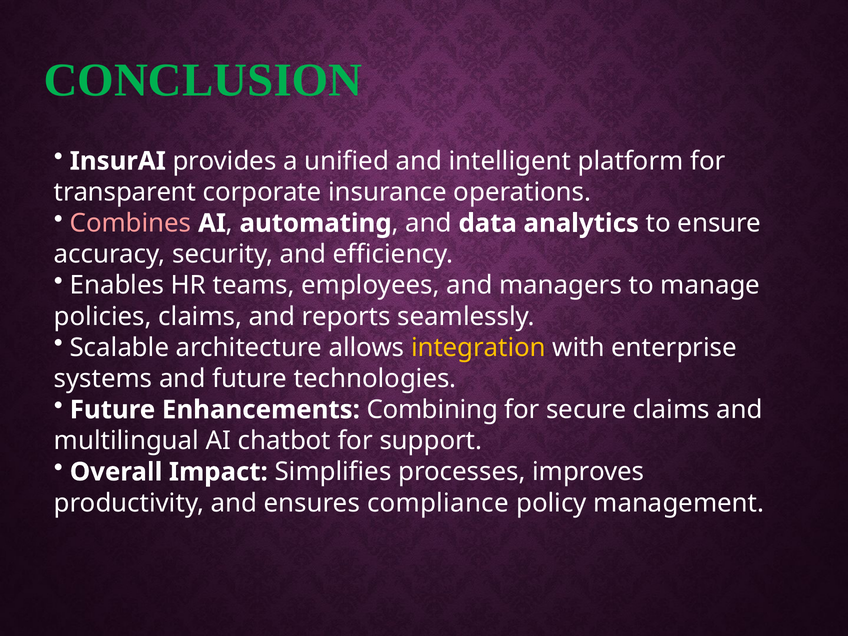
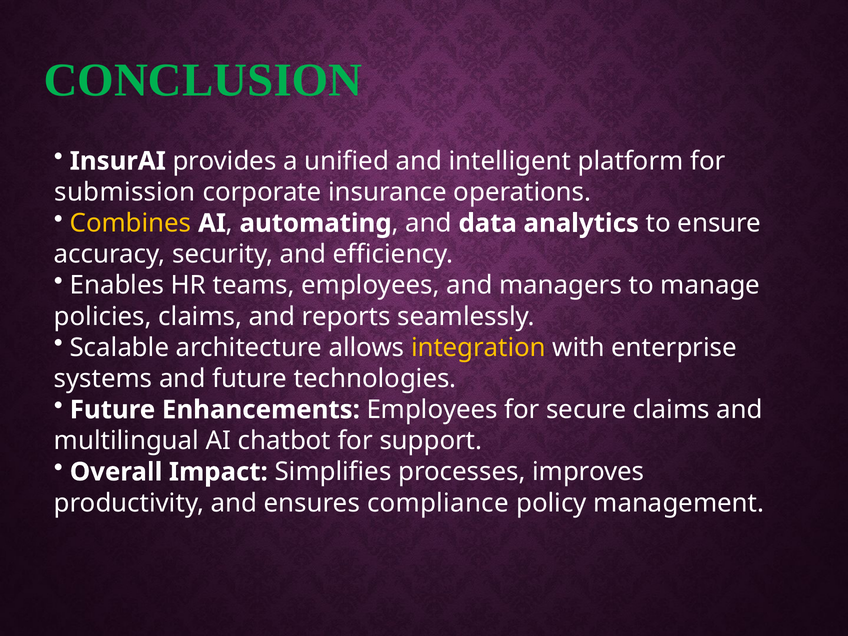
transparent: transparent -> submission
Combines colour: pink -> yellow
Enhancements Combining: Combining -> Employees
